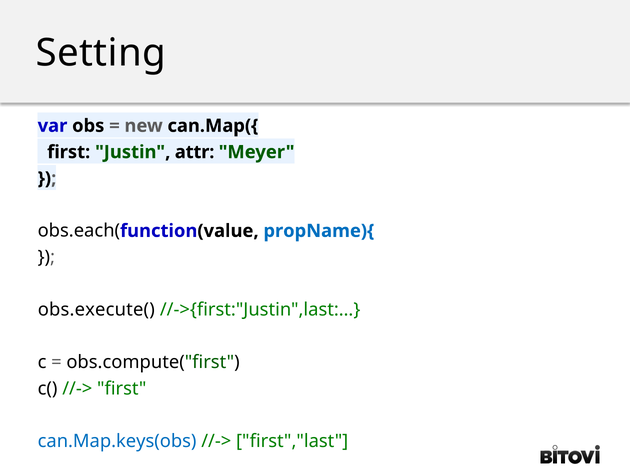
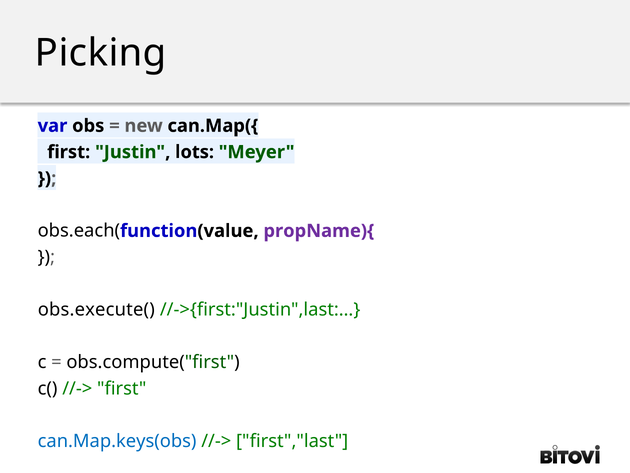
Setting: Setting -> Picking
attr: attr -> lots
propName){ colour: blue -> purple
